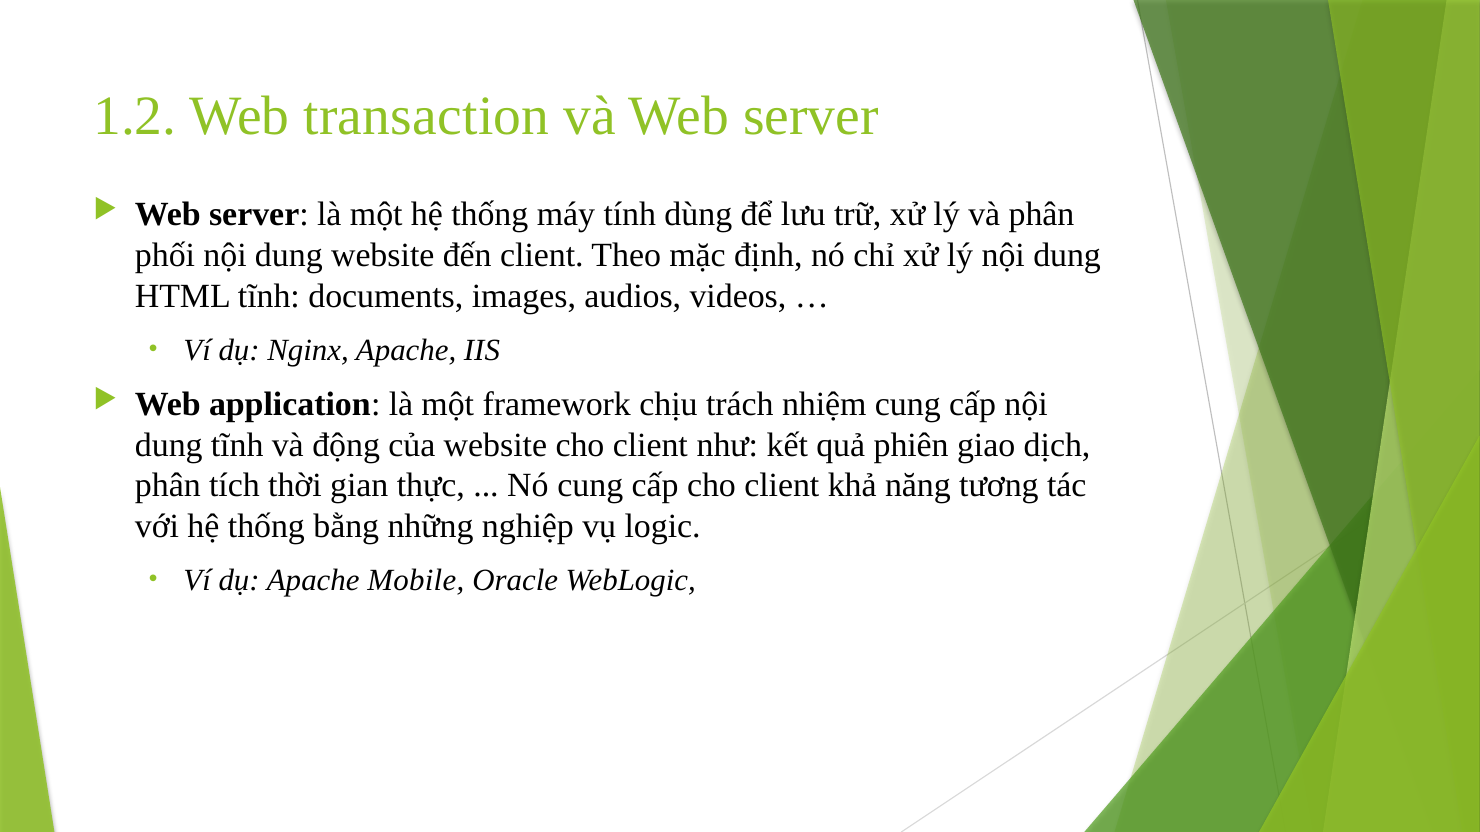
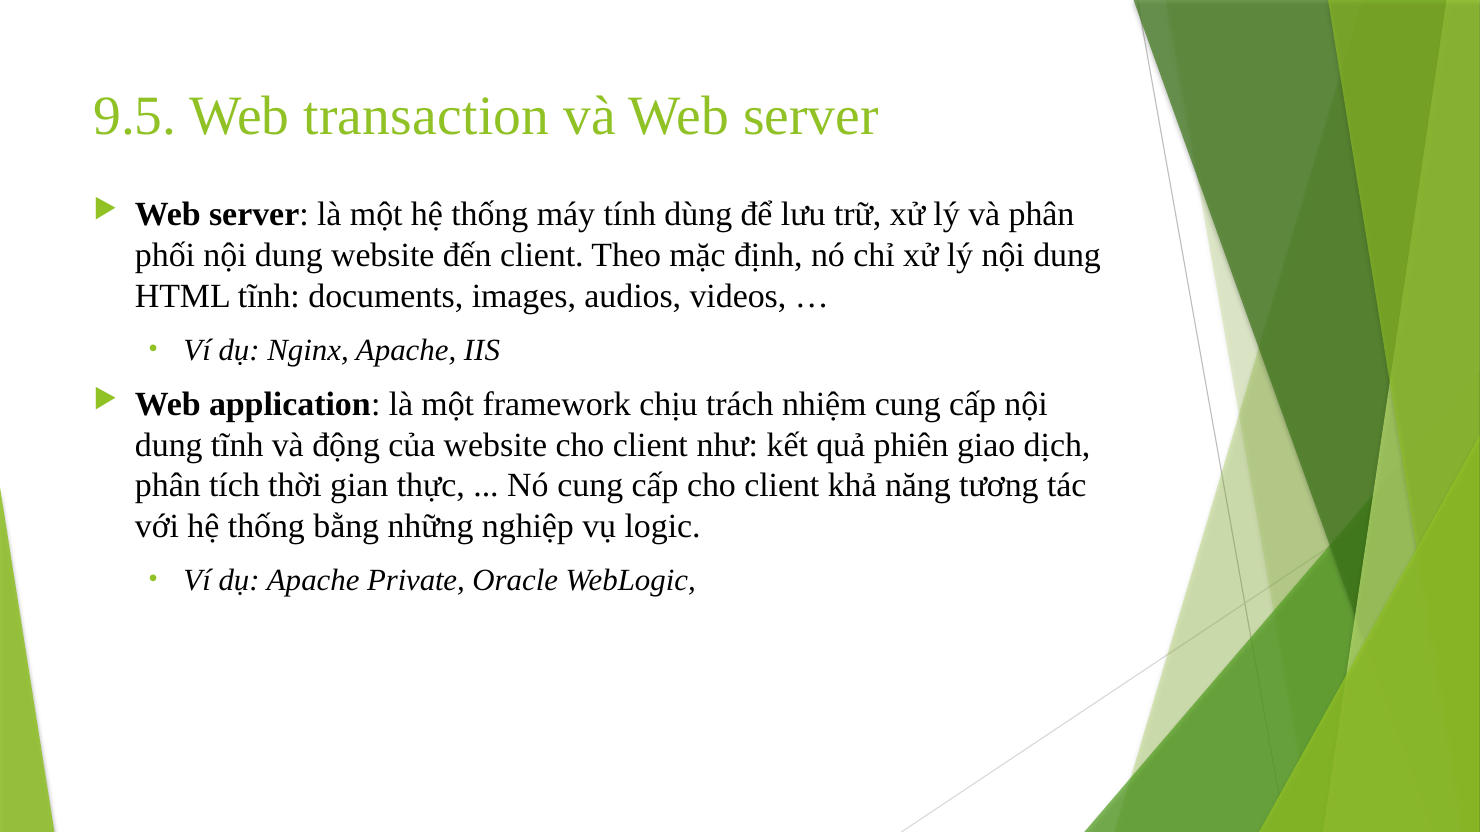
1.2: 1.2 -> 9.5
Mobile: Mobile -> Private
